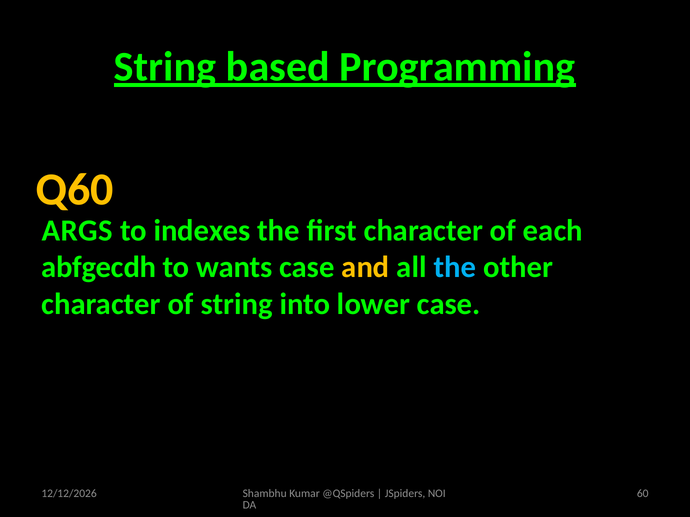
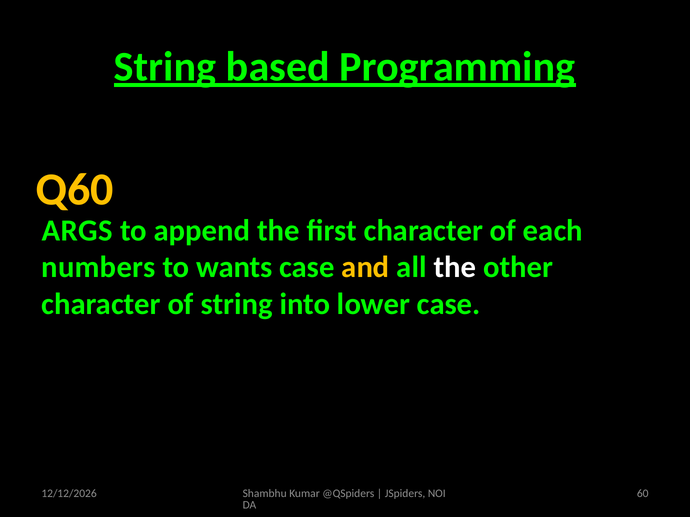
indexes: indexes -> append
abfgecdh: abfgecdh -> numbers
the at (455, 268) colour: light blue -> white
